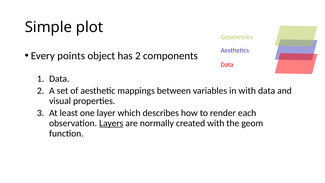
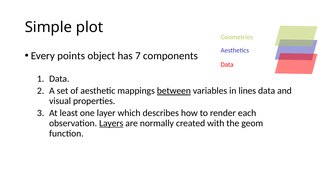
has 2: 2 -> 7
between underline: none -> present
in with: with -> lines
